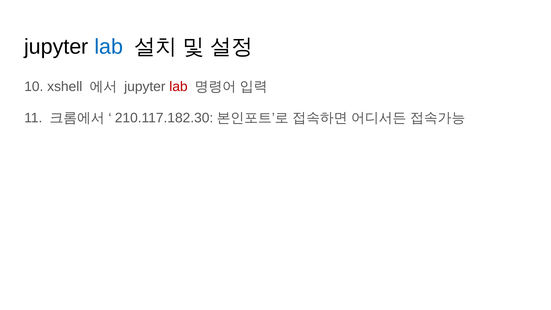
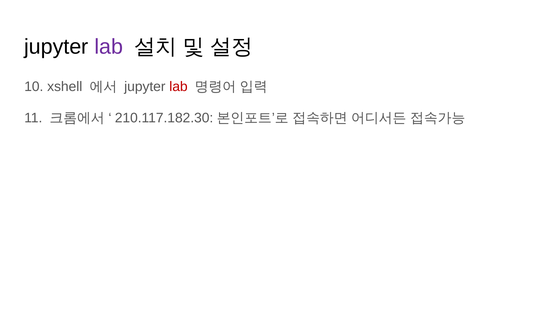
lab at (109, 47) colour: blue -> purple
